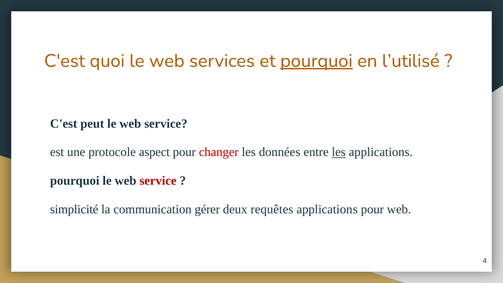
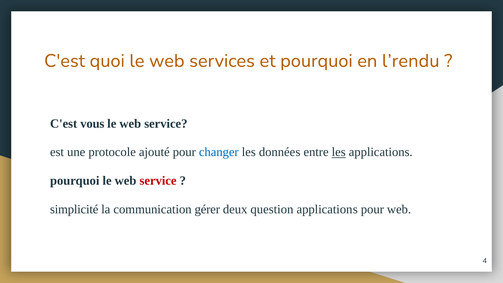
pourquoi at (316, 61) underline: present -> none
l’utilisé: l’utilisé -> l’rendu
peut: peut -> vous
aspect: aspect -> ajouté
changer colour: red -> blue
requêtes: requêtes -> question
